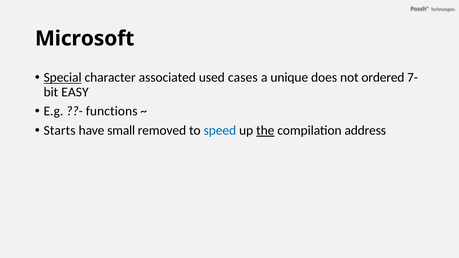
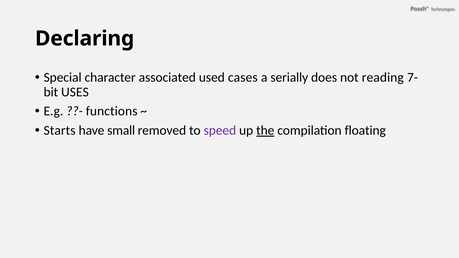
Microsoft: Microsoft -> Declaring
Special underline: present -> none
unique: unique -> serially
ordered: ordered -> reading
EASY: EASY -> USES
speed colour: blue -> purple
address: address -> floating
